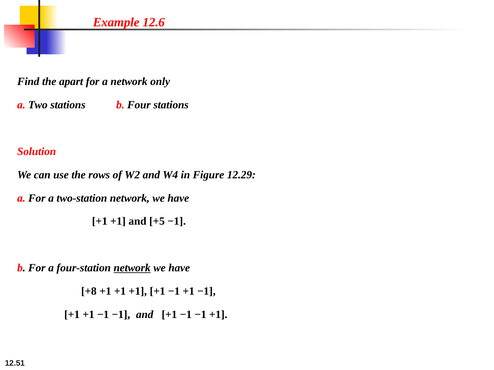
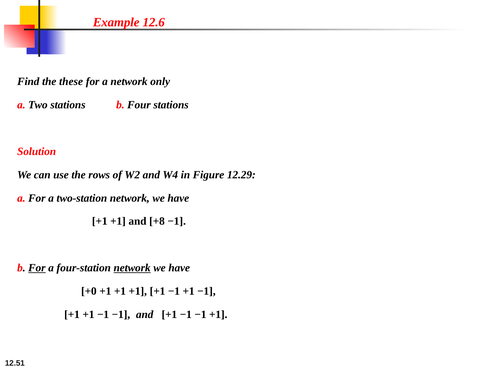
apart: apart -> these
+5: +5 -> +8
For at (37, 268) underline: none -> present
+8: +8 -> +0
